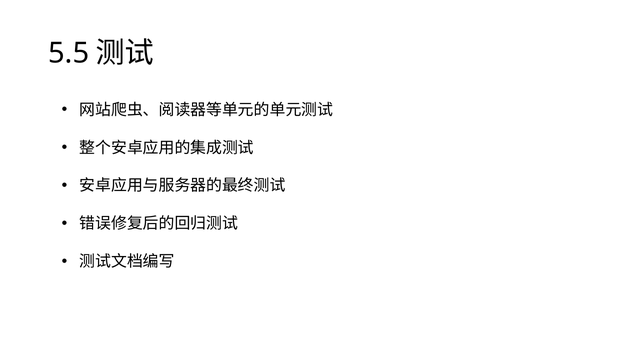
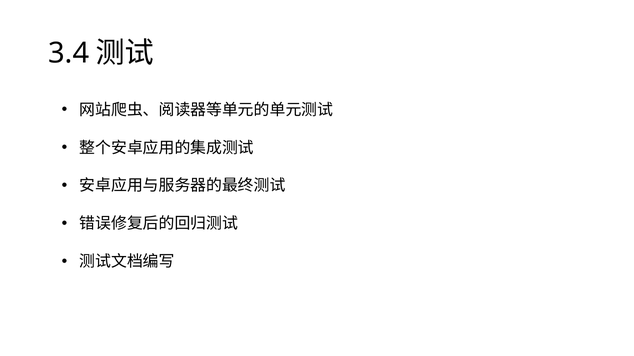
5.5: 5.5 -> 3.4
